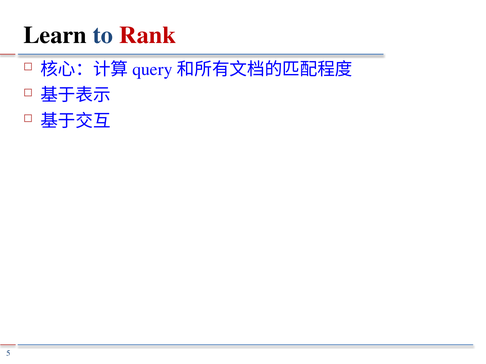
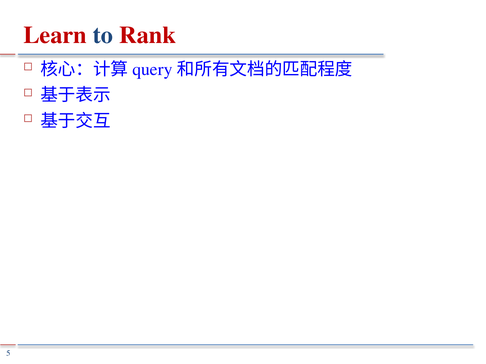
Learn colour: black -> red
